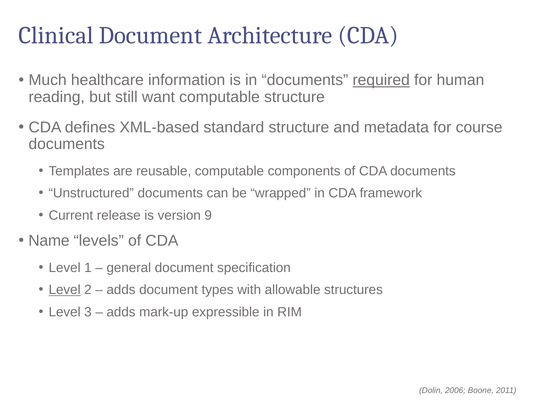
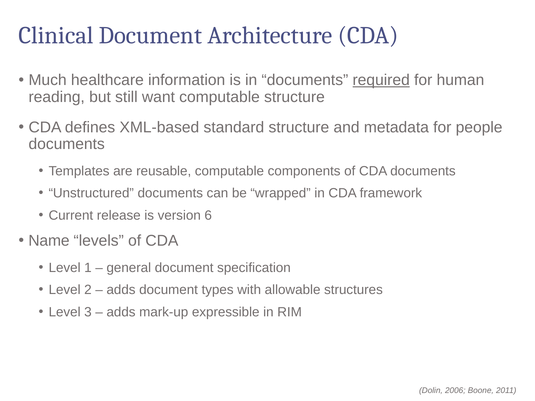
course: course -> people
9: 9 -> 6
Level at (65, 290) underline: present -> none
